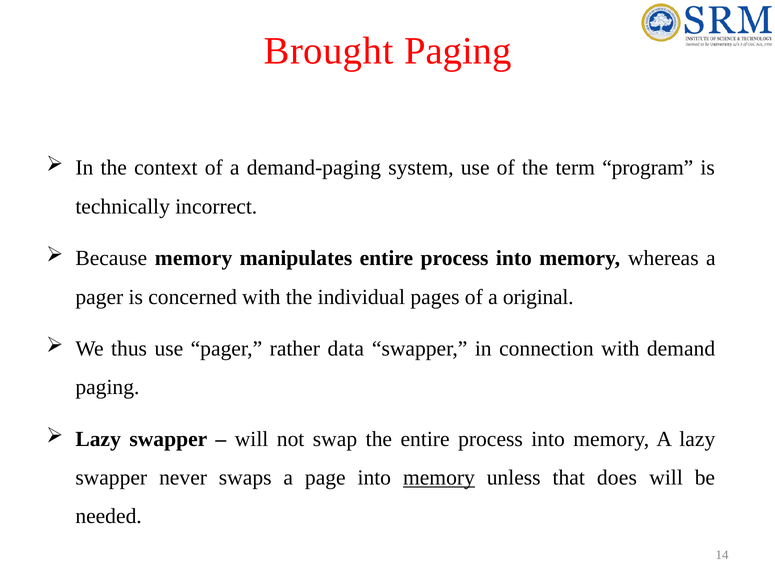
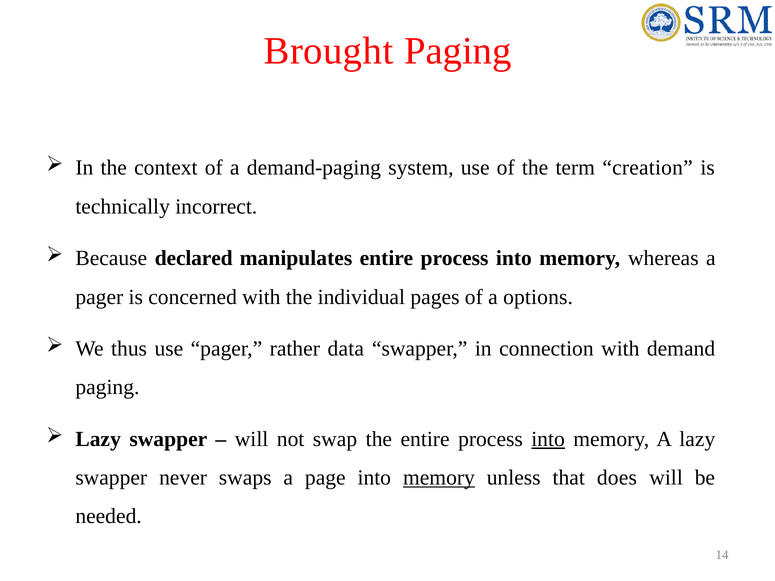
program: program -> creation
Because memory: memory -> declared
original: original -> options
into at (548, 439) underline: none -> present
